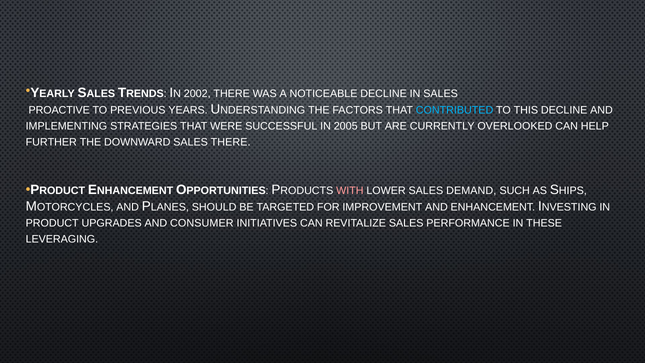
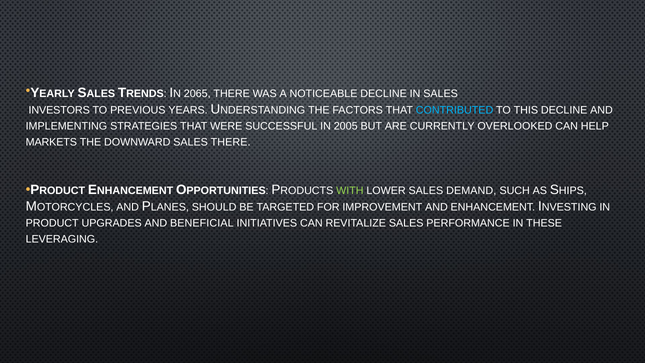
2002: 2002 -> 2065
PROACTIVE: PROACTIVE -> INVESTORS
FURTHER: FURTHER -> MARKETS
WITH colour: pink -> light green
CONSUMER: CONSUMER -> BENEFICIAL
